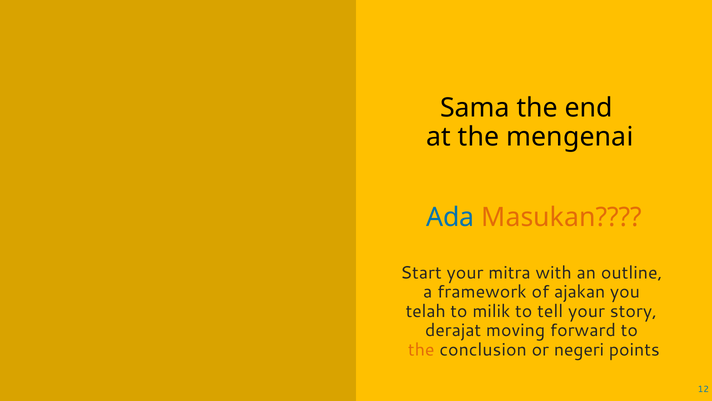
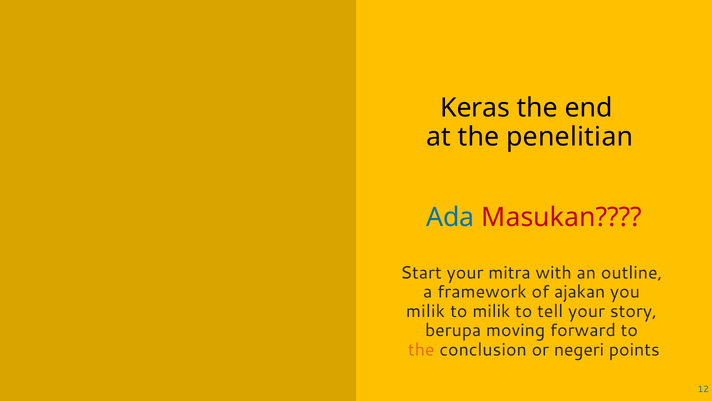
Sama: Sama -> Keras
mengenai: mengenai -> penelitian
Masukan colour: orange -> red
telah at (426, 311): telah -> milik
derajat: derajat -> berupa
